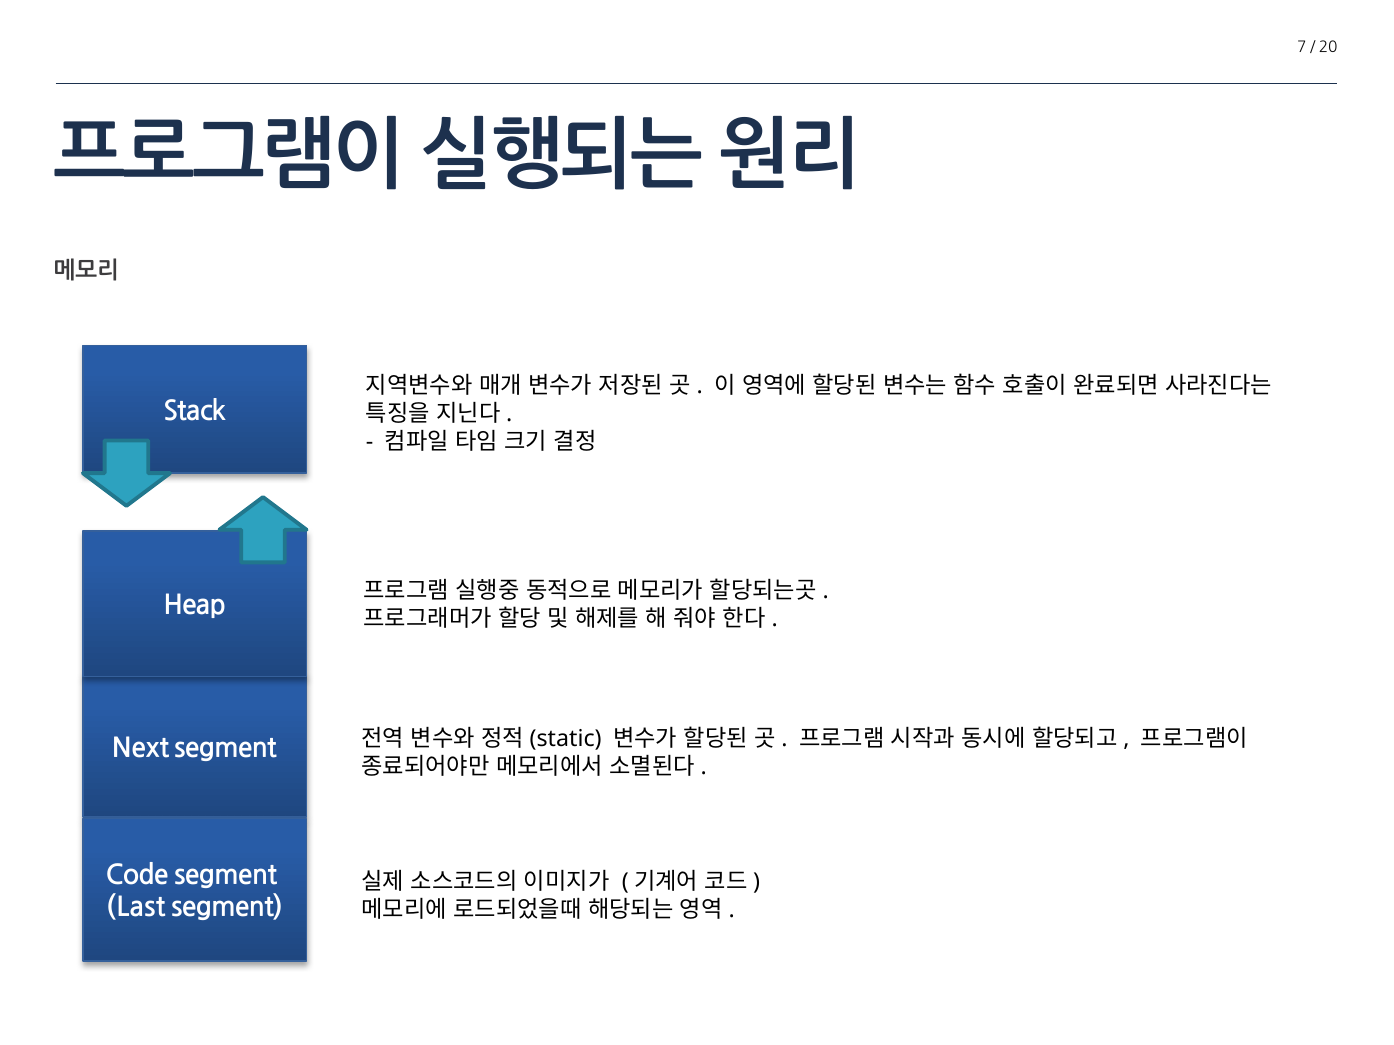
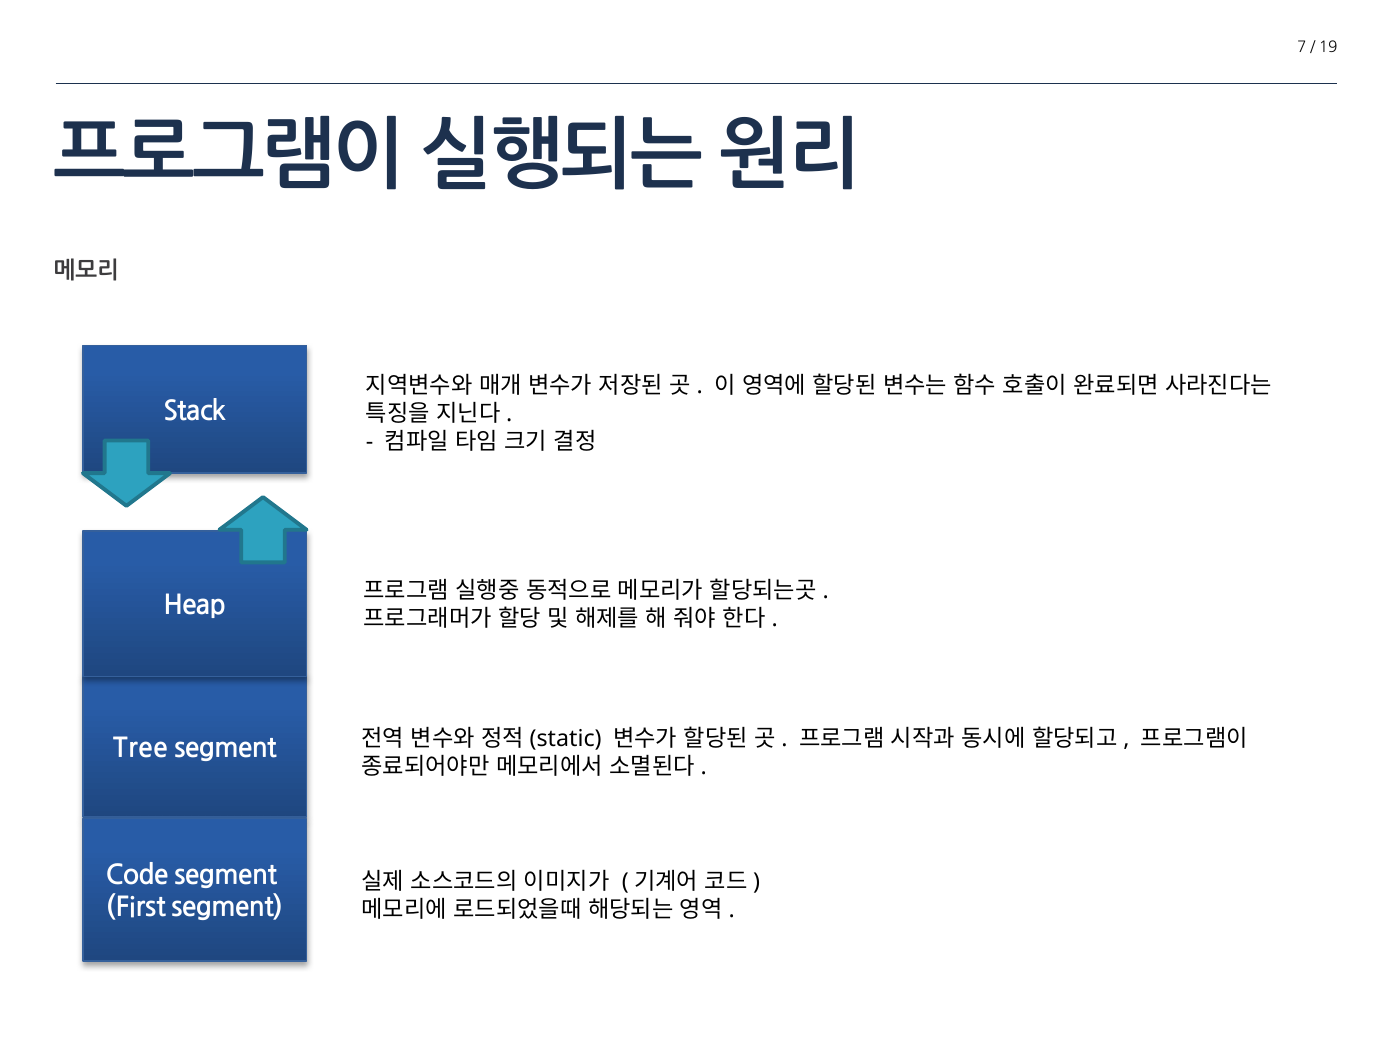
20: 20 -> 19
Next: Next -> Tree
Last: Last -> First
